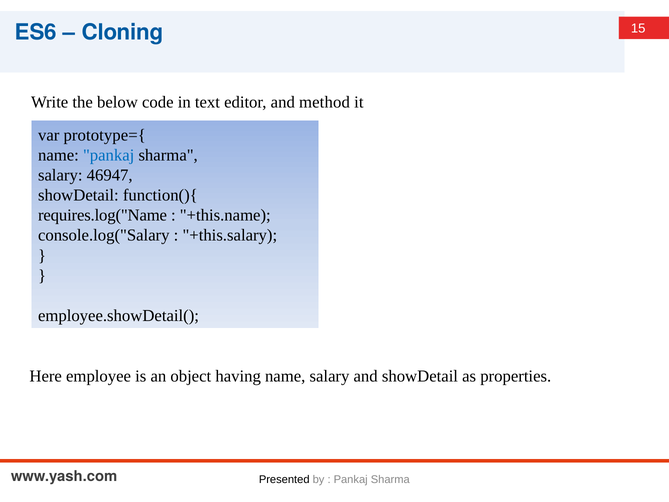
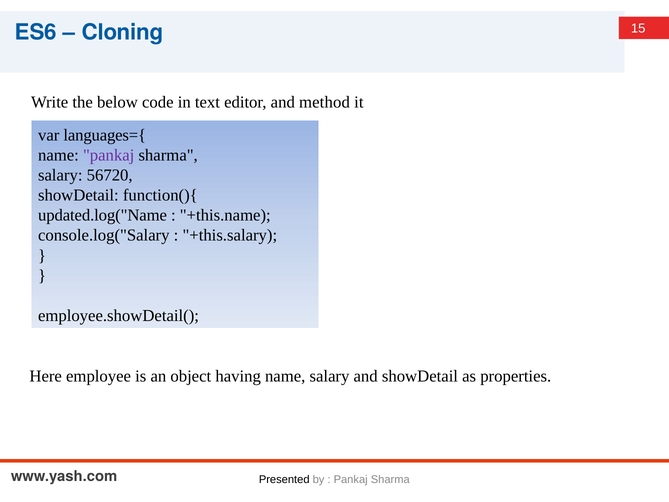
prototype={: prototype={ -> languages={
pankaj at (109, 155) colour: blue -> purple
46947: 46947 -> 56720
requires.log("Name: requires.log("Name -> updated.log("Name
